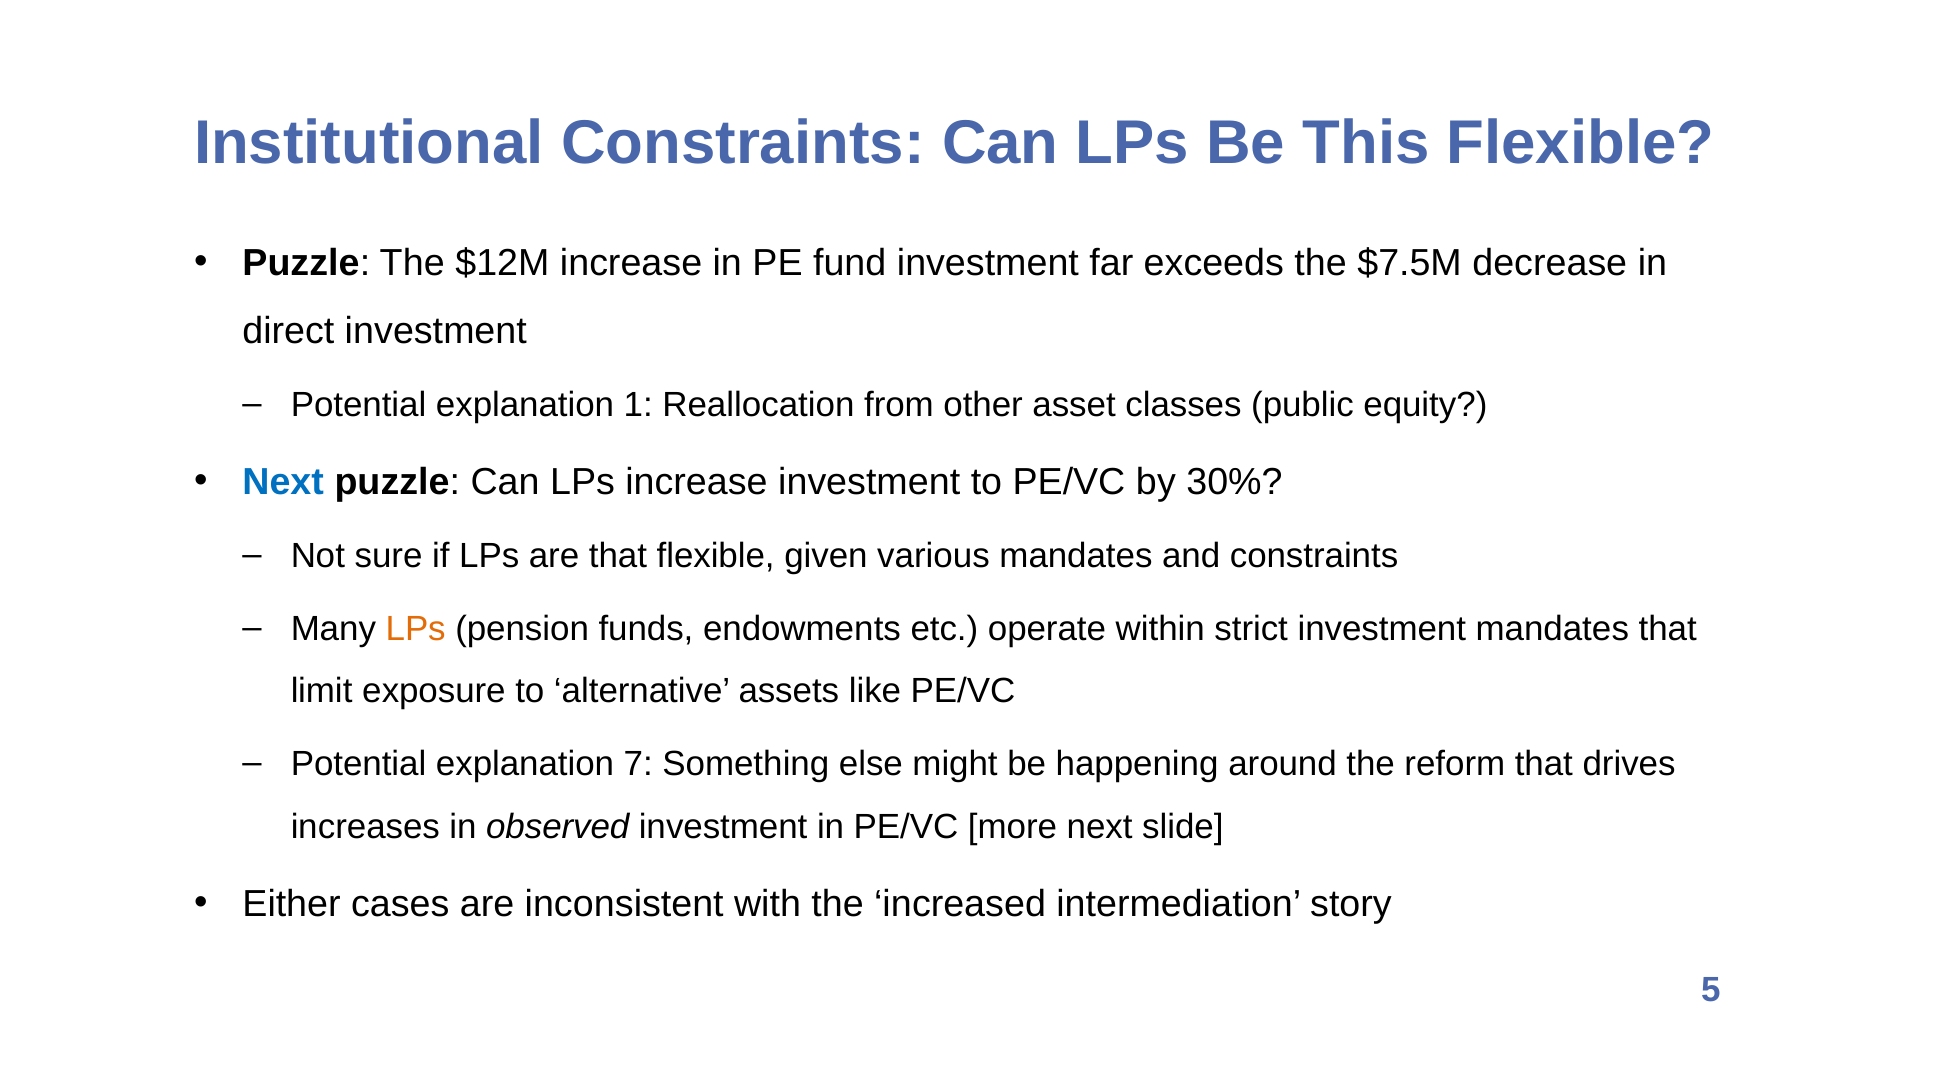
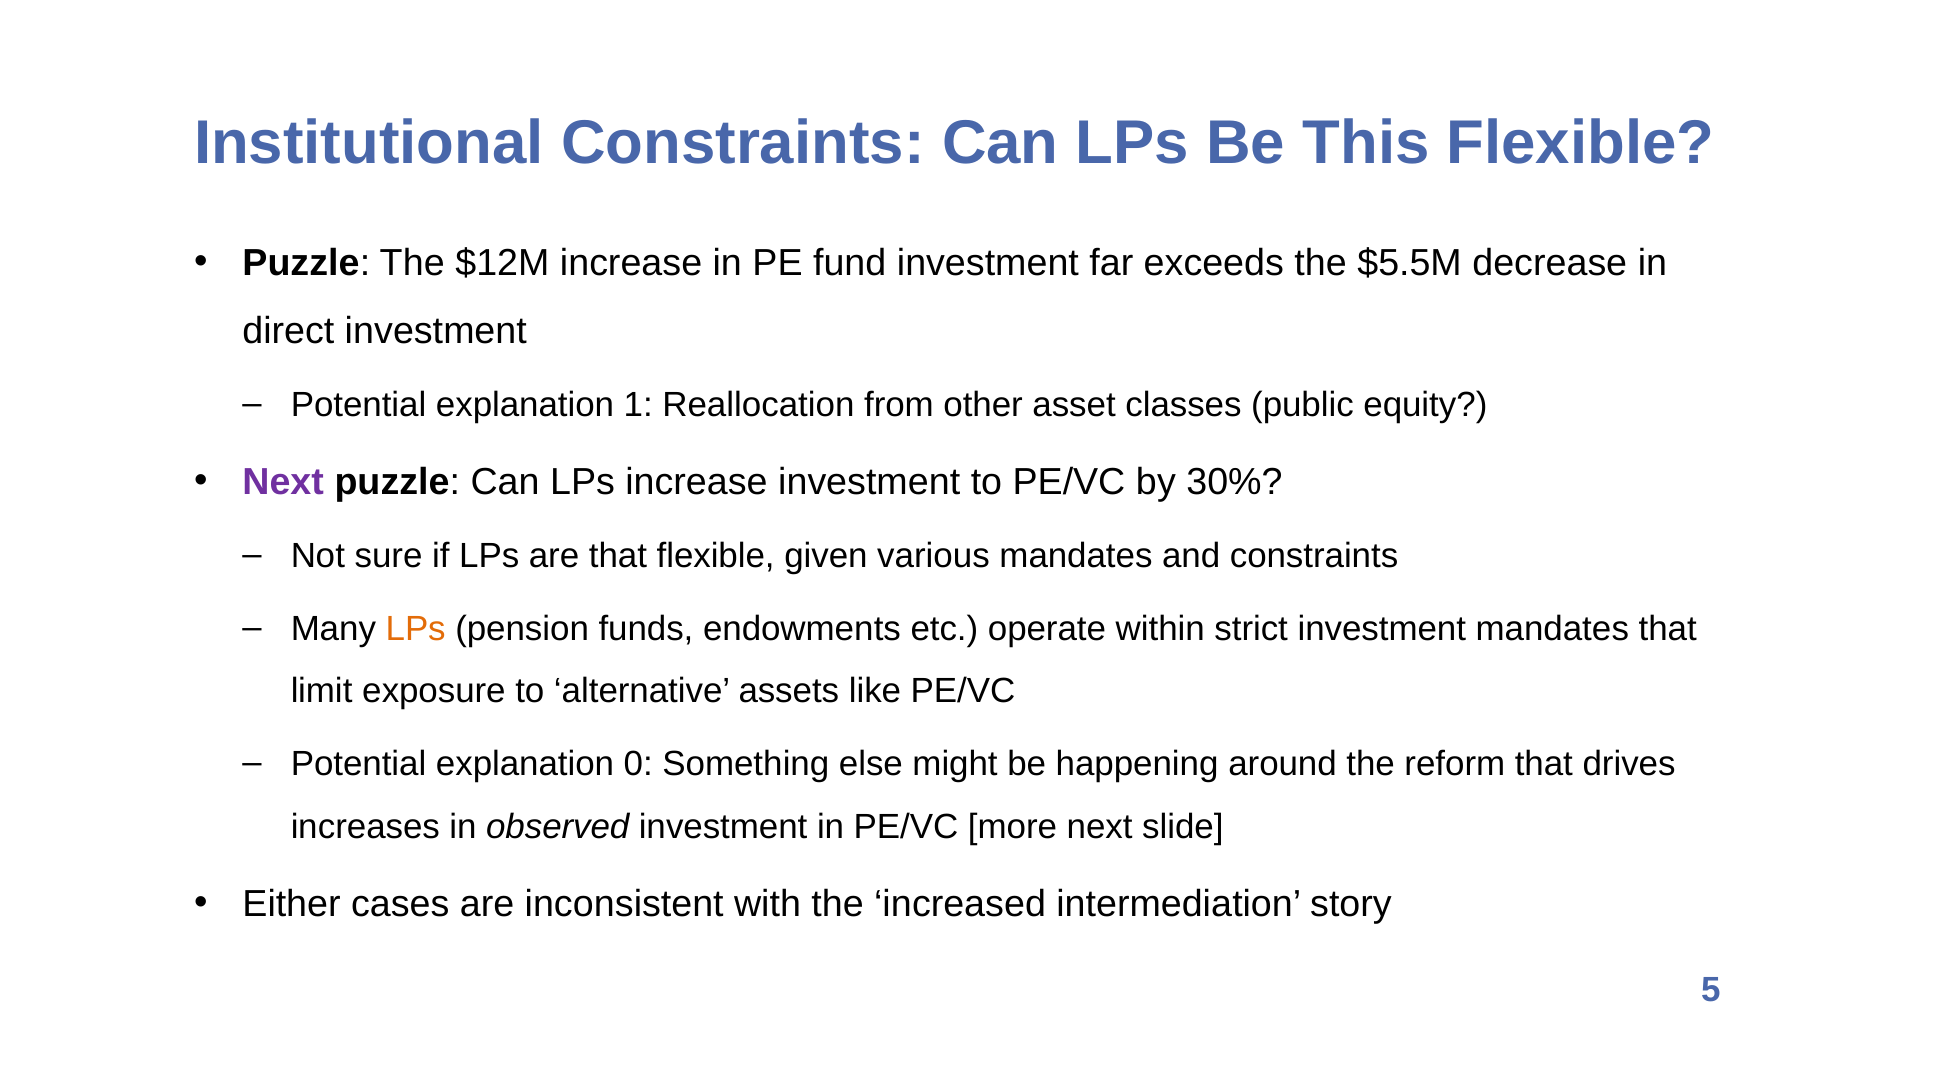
$7.5M: $7.5M -> $5.5M
Next at (283, 482) colour: blue -> purple
7: 7 -> 0
